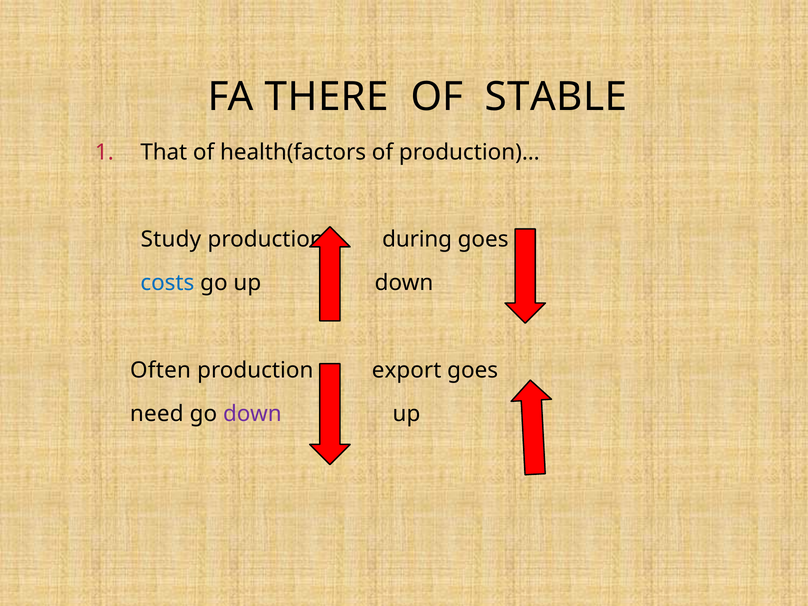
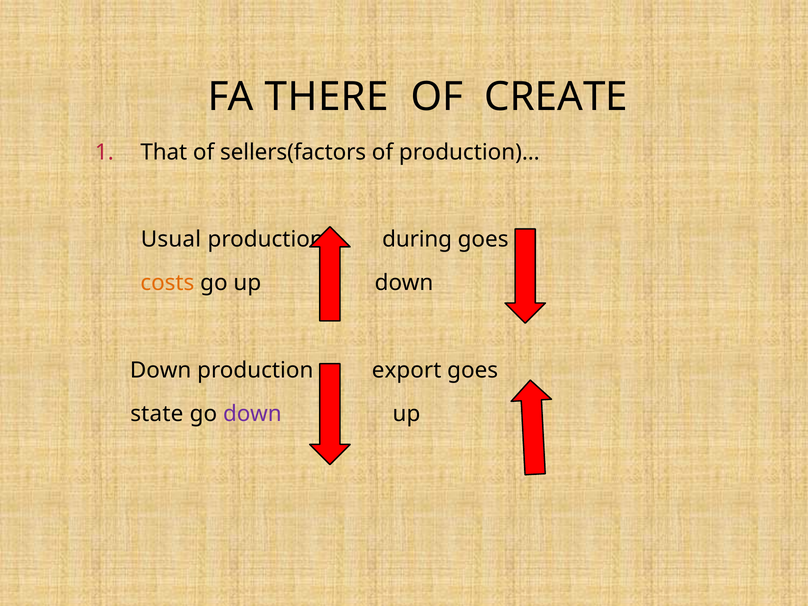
STABLE: STABLE -> CREATE
health(factors: health(factors -> sellers(factors
Study: Study -> Usual
costs colour: blue -> orange
Often at (160, 370): Often -> Down
need: need -> state
